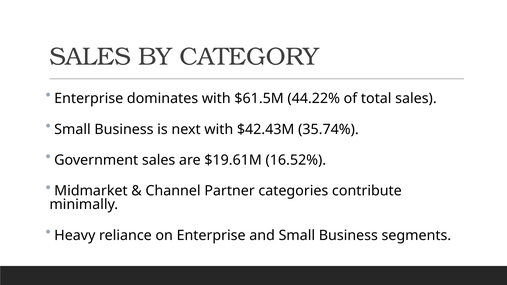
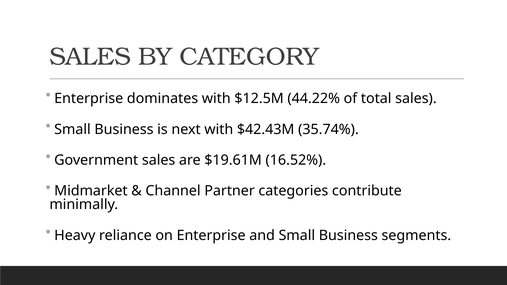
$61.5M: $61.5M -> $12.5M
